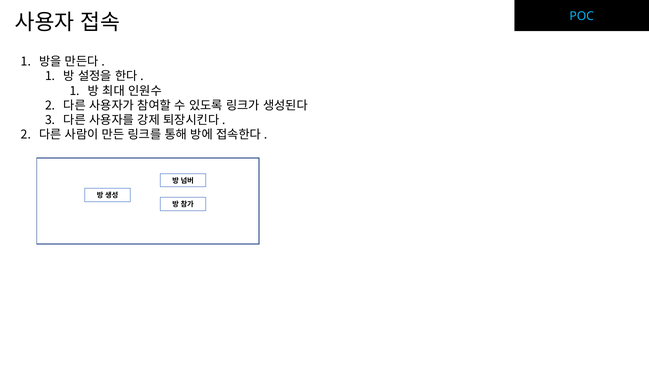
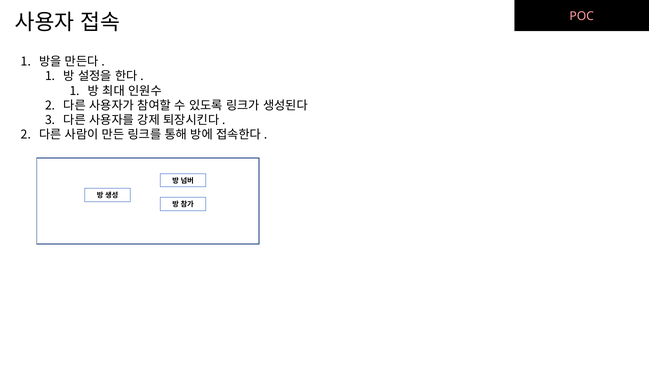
POC colour: light blue -> pink
